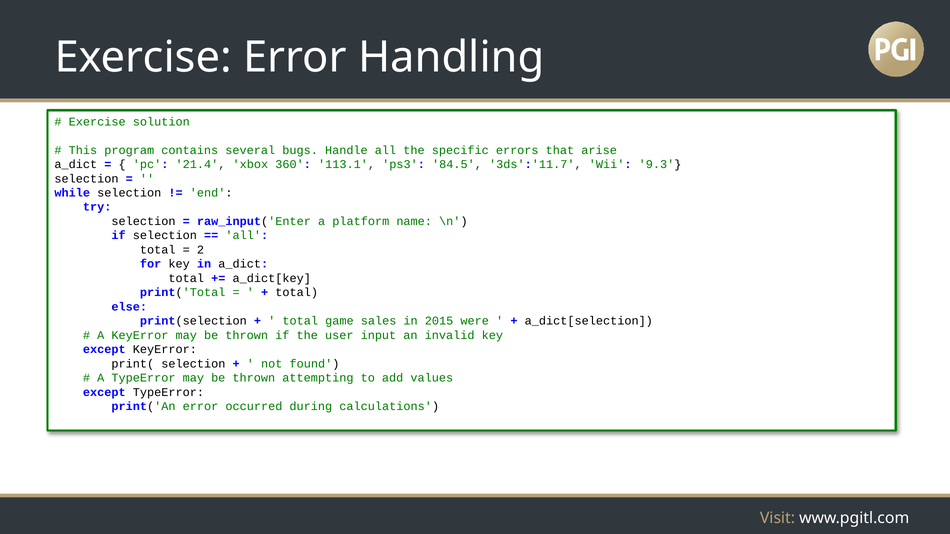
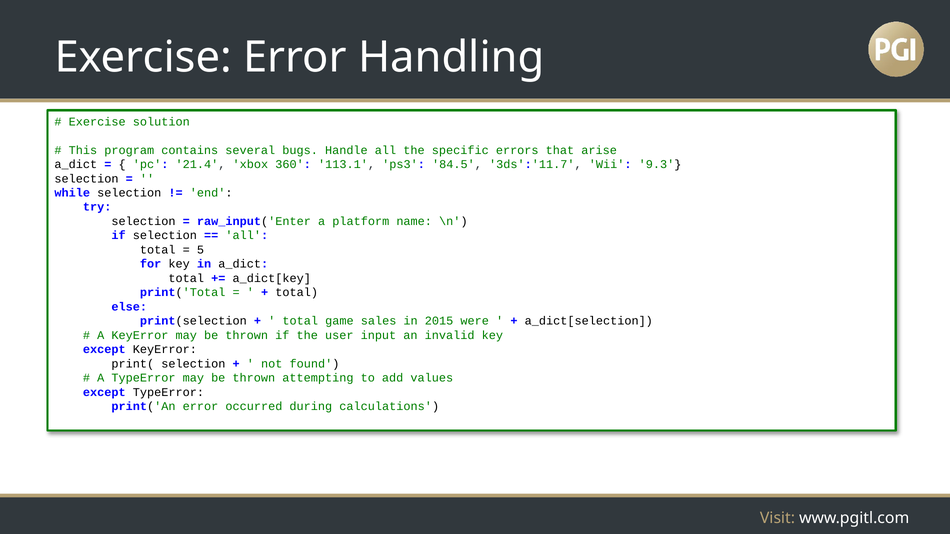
2: 2 -> 5
